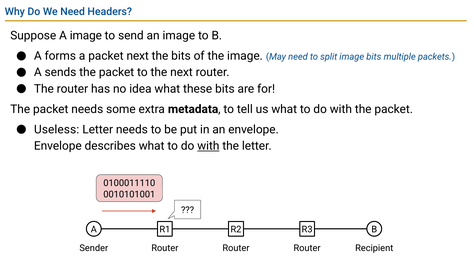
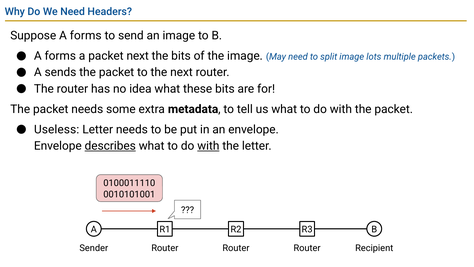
Suppose A image: image -> forms
image bits: bits -> lots
describes underline: none -> present
